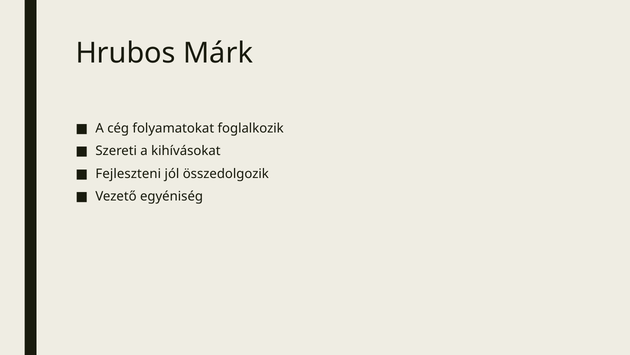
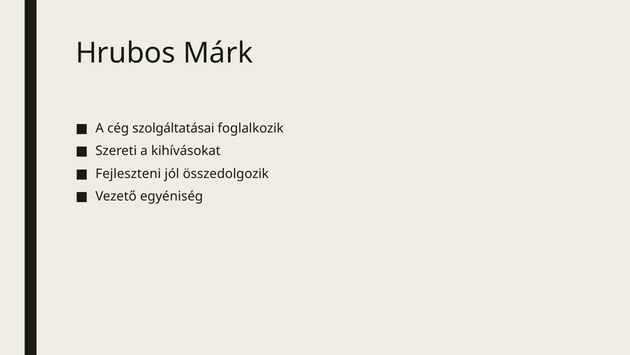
folyamatokat: folyamatokat -> szolgáltatásai
